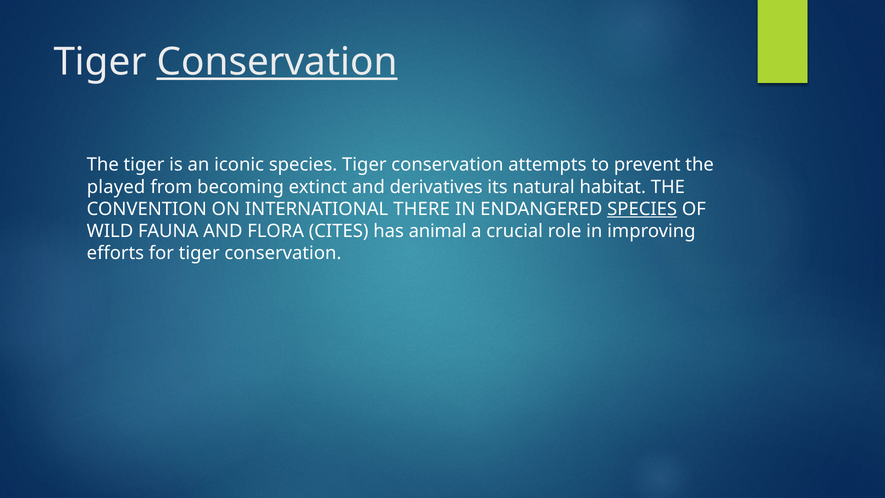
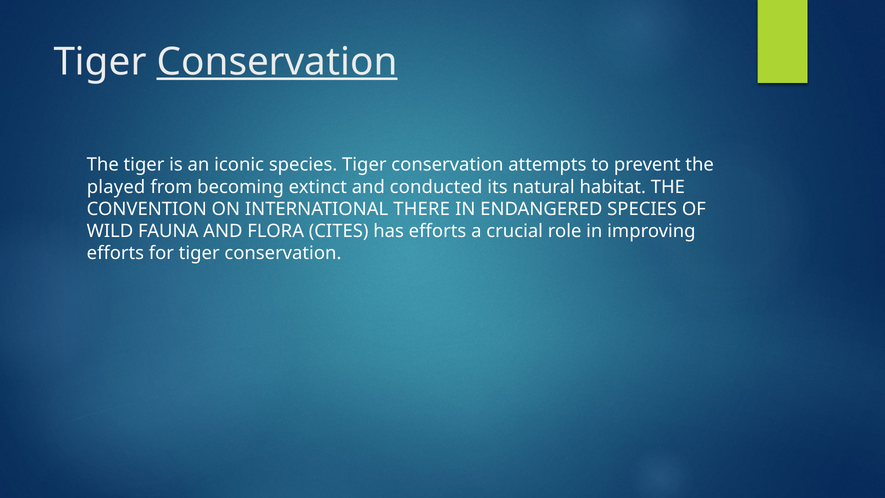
derivatives: derivatives -> conducted
SPECIES at (642, 209) underline: present -> none
has animal: animal -> efforts
